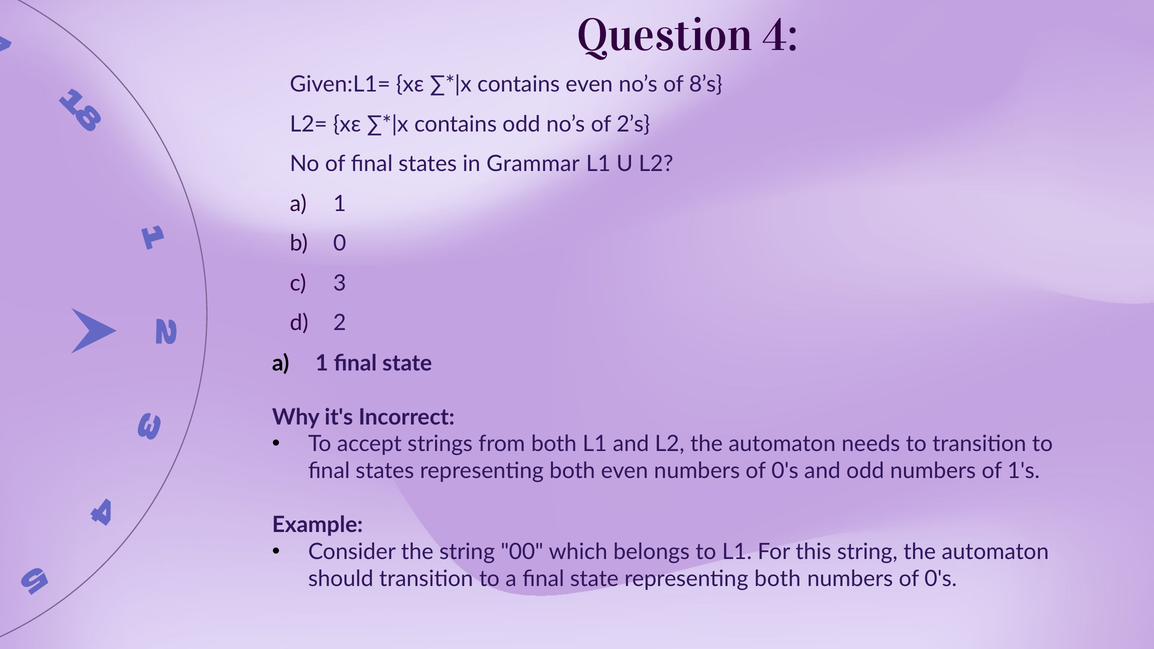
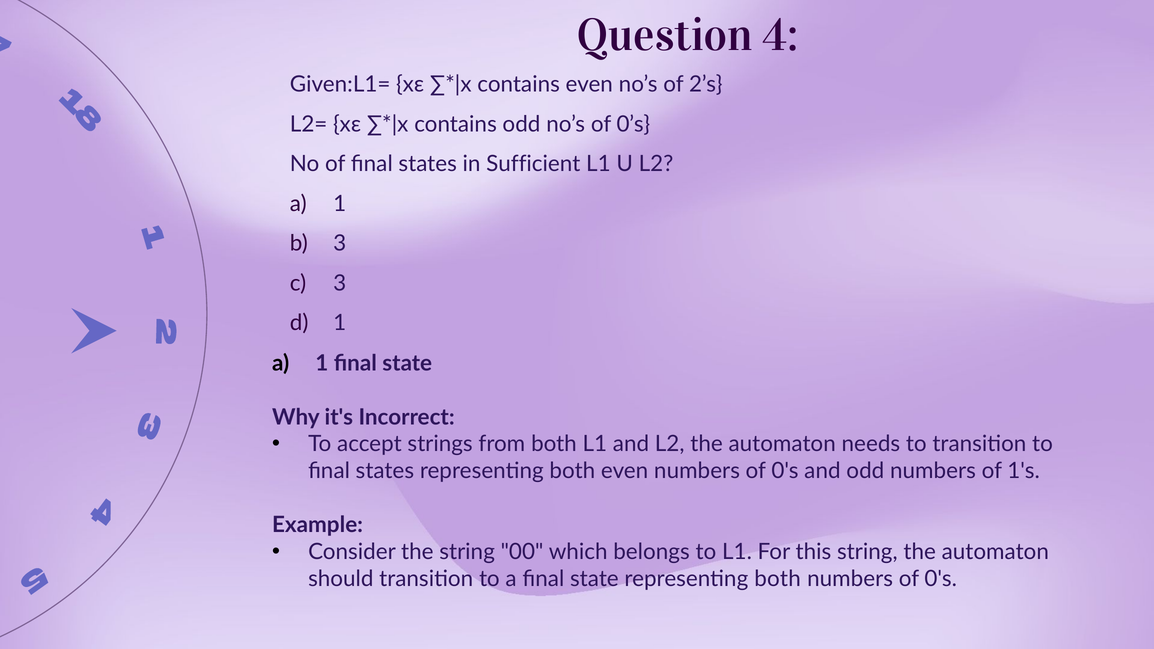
8’s: 8’s -> 2’s
2’s: 2’s -> 0’s
Grammar: Grammar -> Sufficient
0 at (340, 244): 0 -> 3
2 at (340, 323): 2 -> 1
